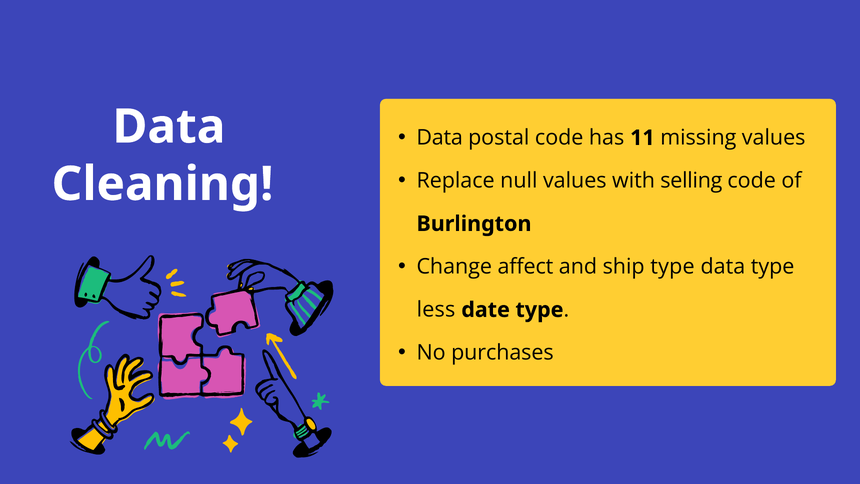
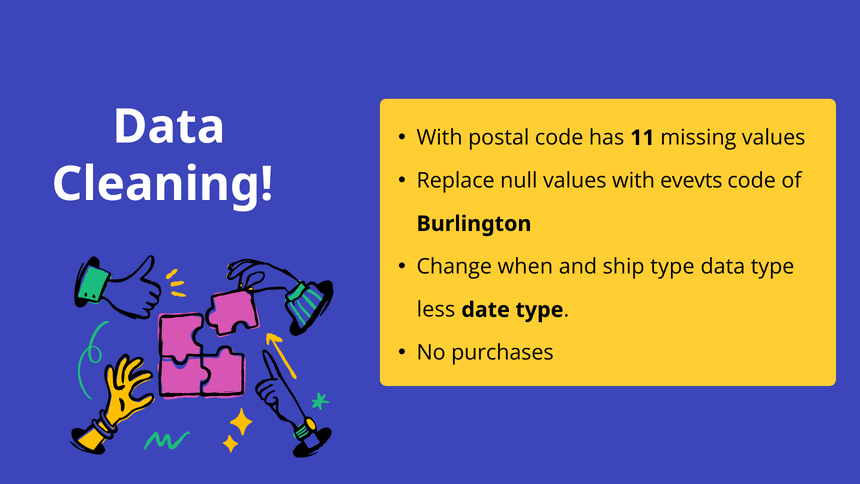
Data at (440, 138): Data -> With
selling: selling -> evevts
affect: affect -> when
